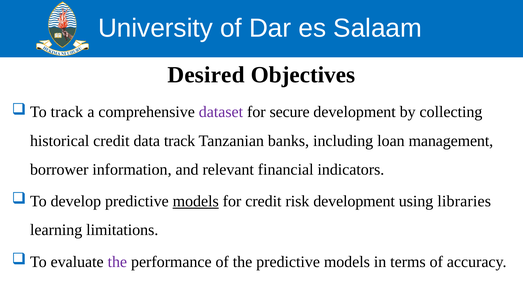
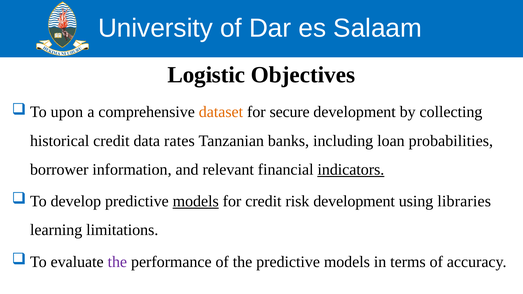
Desired: Desired -> Logistic
track at (67, 112): track -> upon
dataset colour: purple -> orange
data track: track -> rates
management: management -> probabilities
indicators underline: none -> present
